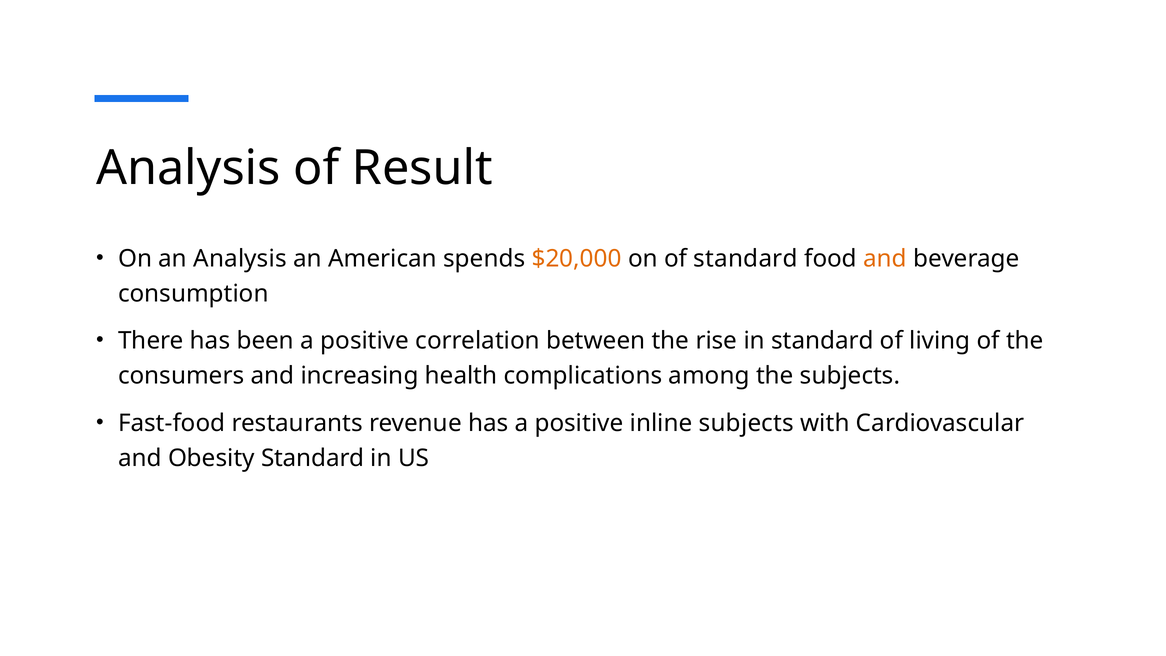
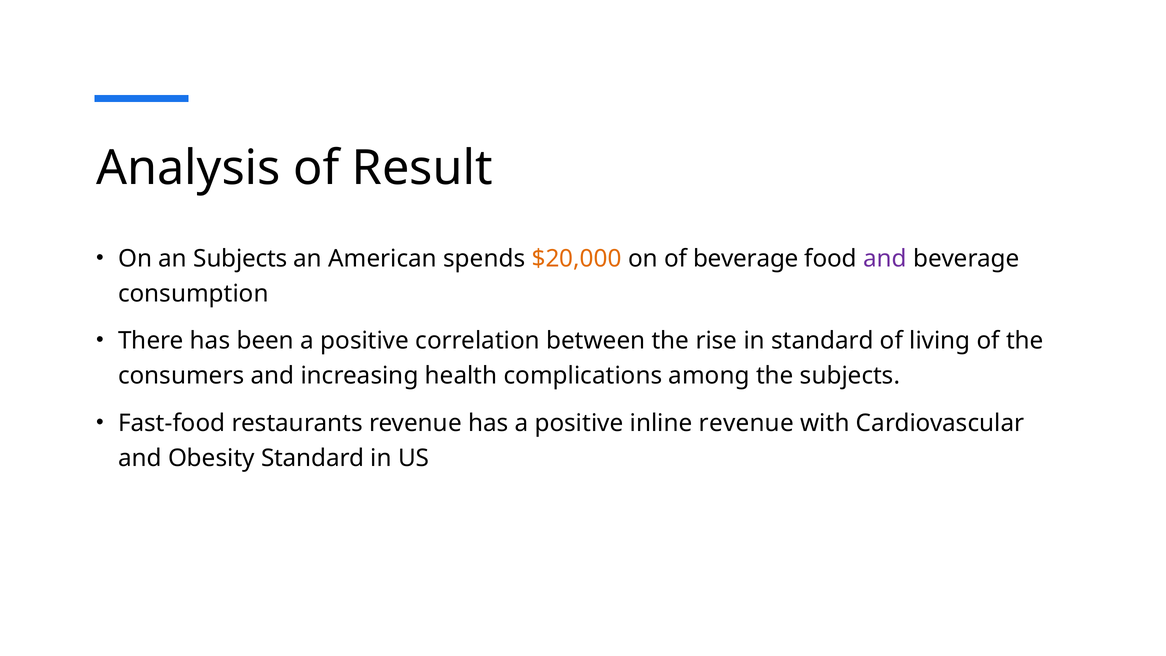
an Analysis: Analysis -> Subjects
of standard: standard -> beverage
and at (885, 259) colour: orange -> purple
inline subjects: subjects -> revenue
